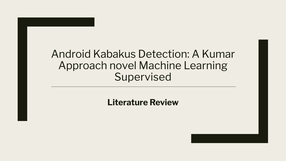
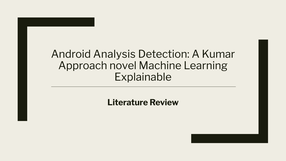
Kabakus: Kabakus -> Analysis
Supervised: Supervised -> Explainable
